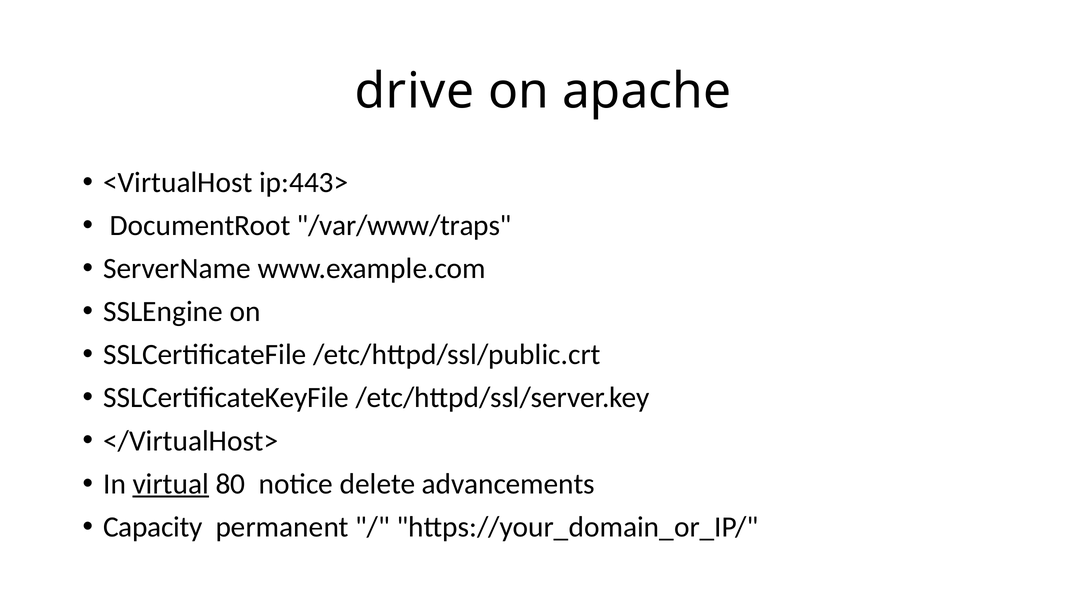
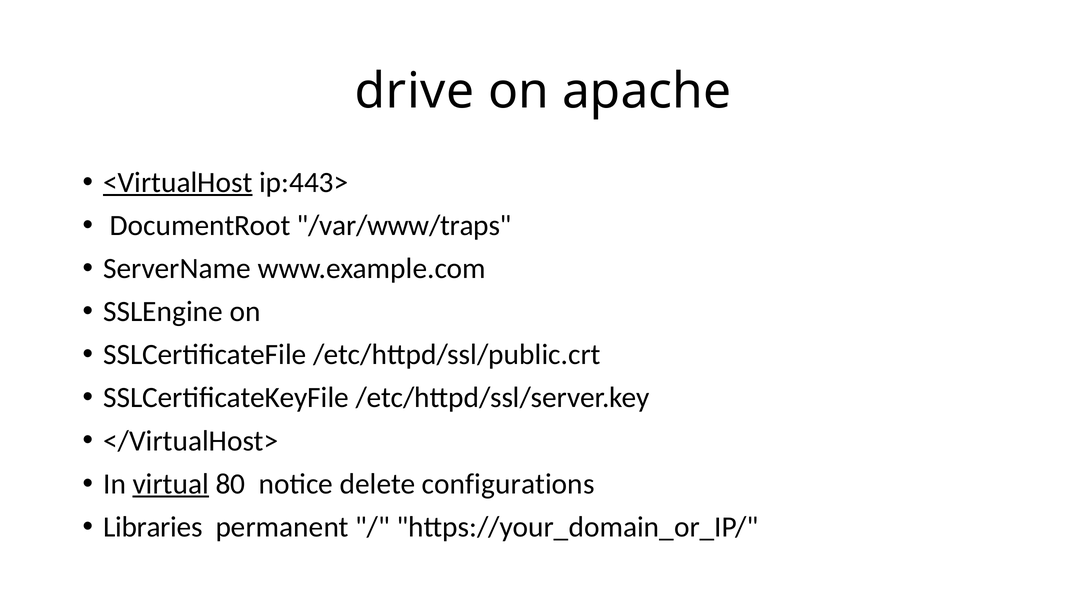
<VirtualHost underline: none -> present
advancements: advancements -> configurations
Capacity: Capacity -> Libraries
